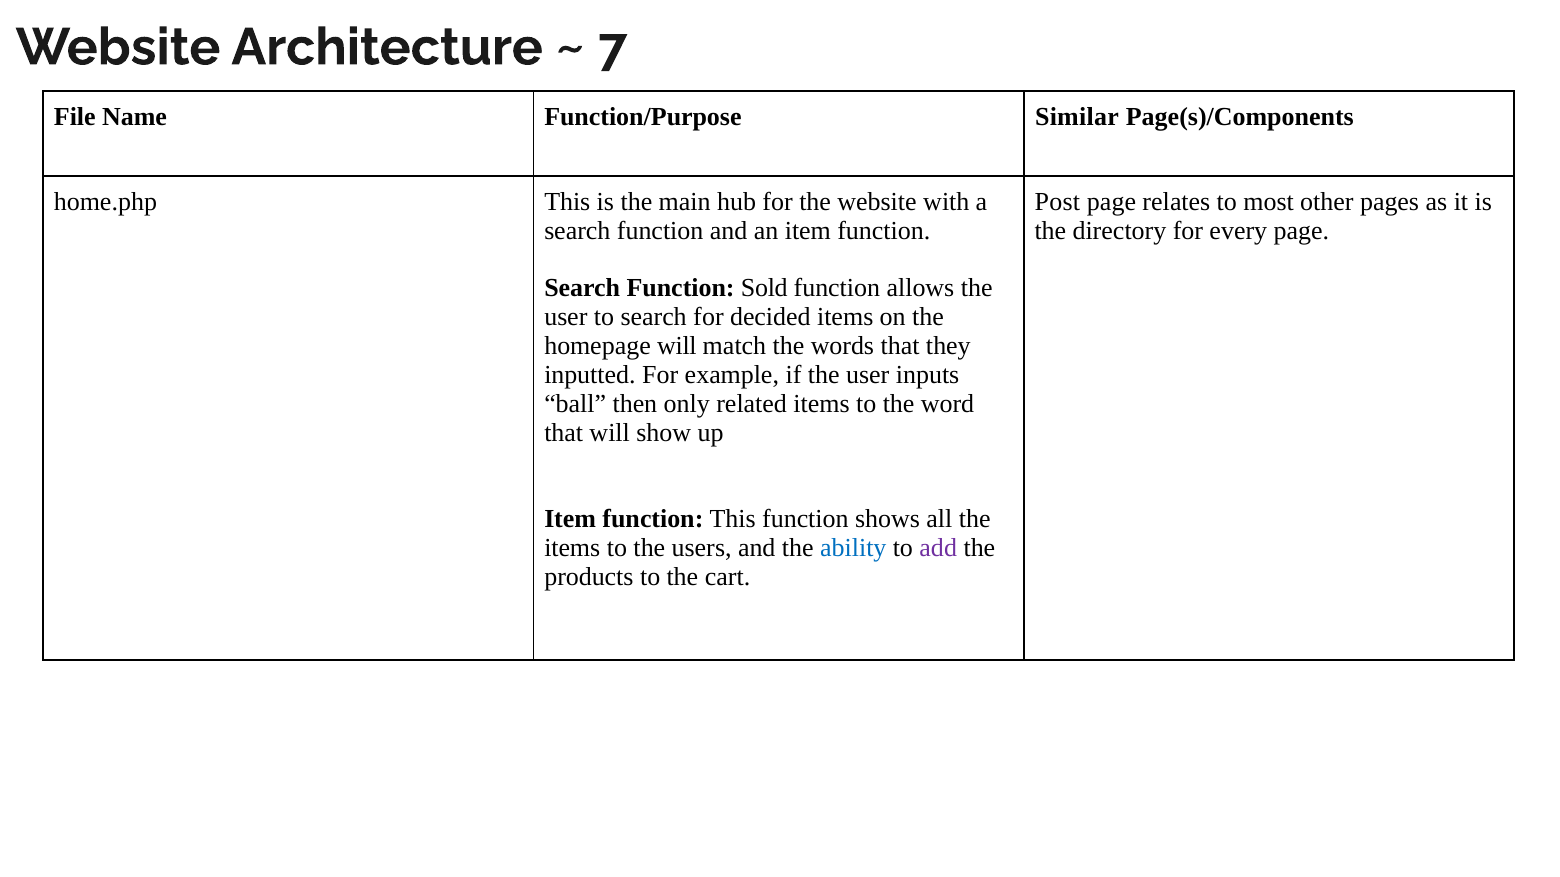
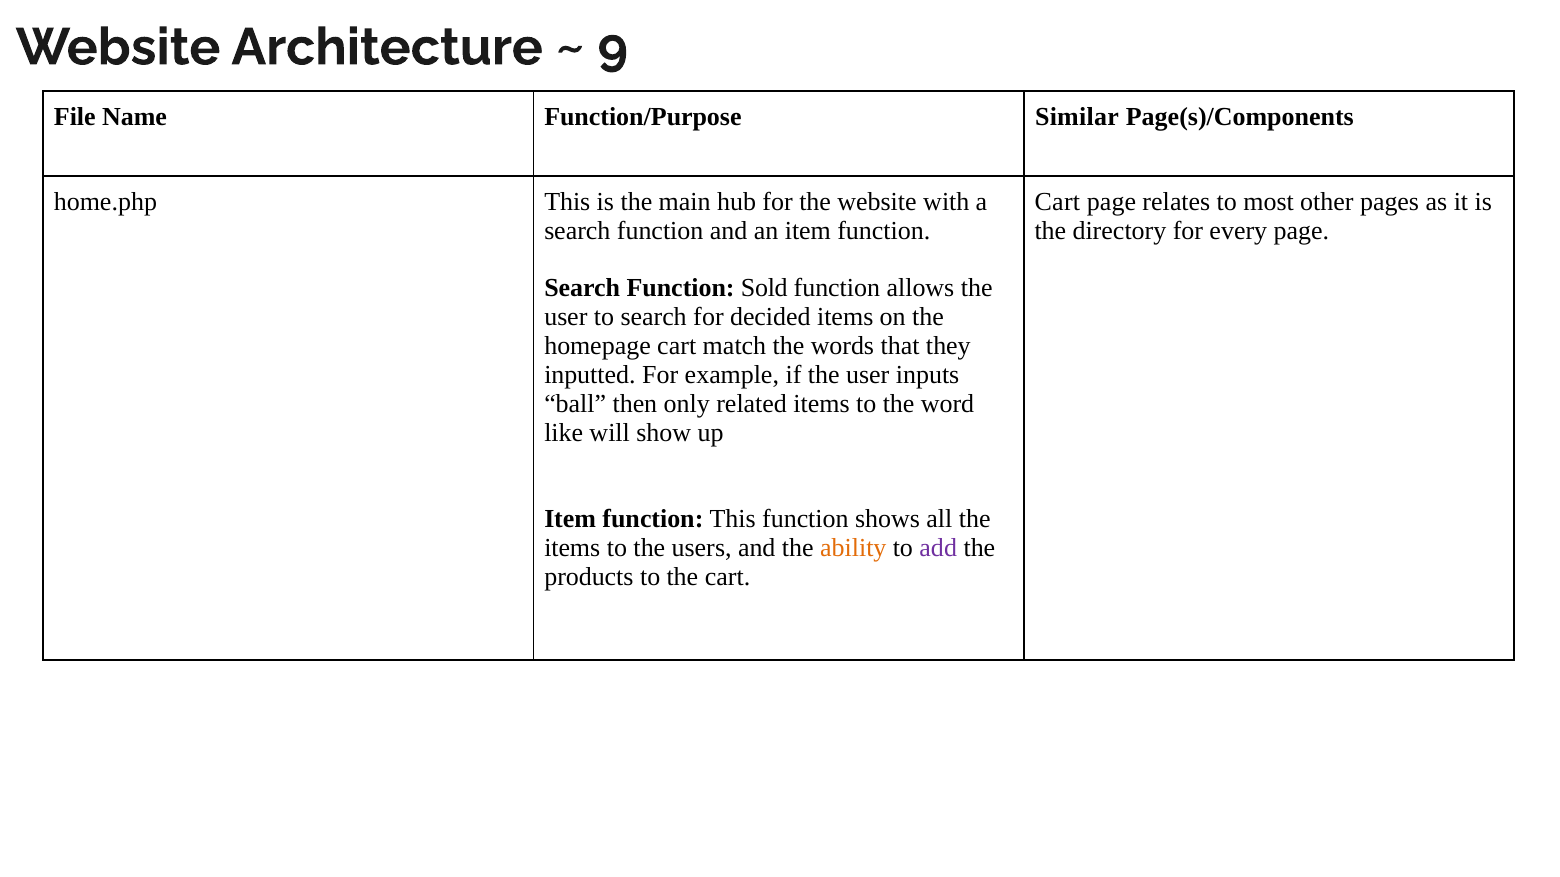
7: 7 -> 9
Post at (1057, 202): Post -> Cart
homepage will: will -> cart
that at (564, 433): that -> like
ability colour: blue -> orange
